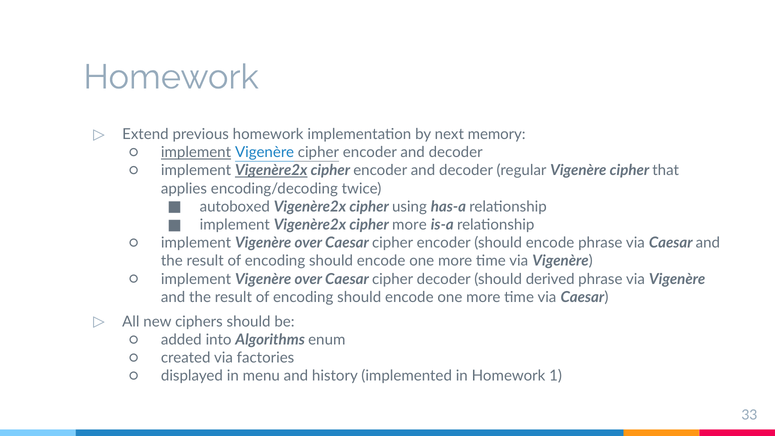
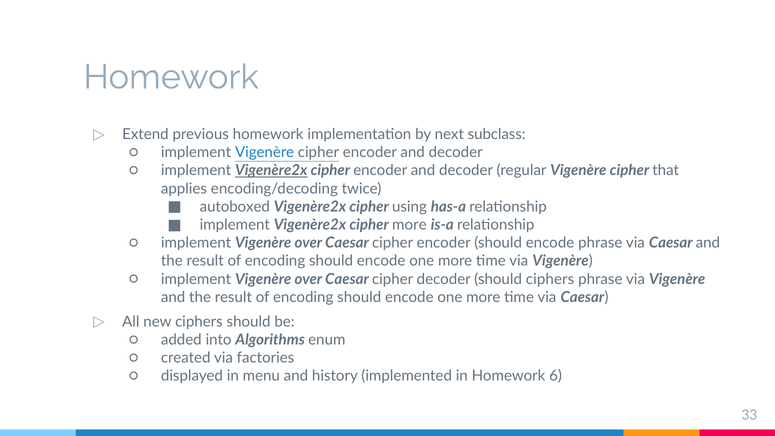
memory: memory -> subclass
implement at (196, 152) underline: present -> none
should derived: derived -> ciphers
1: 1 -> 6
